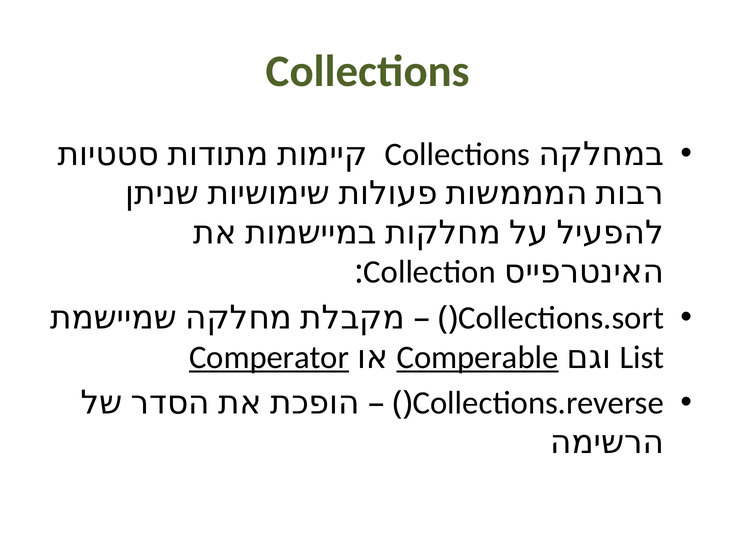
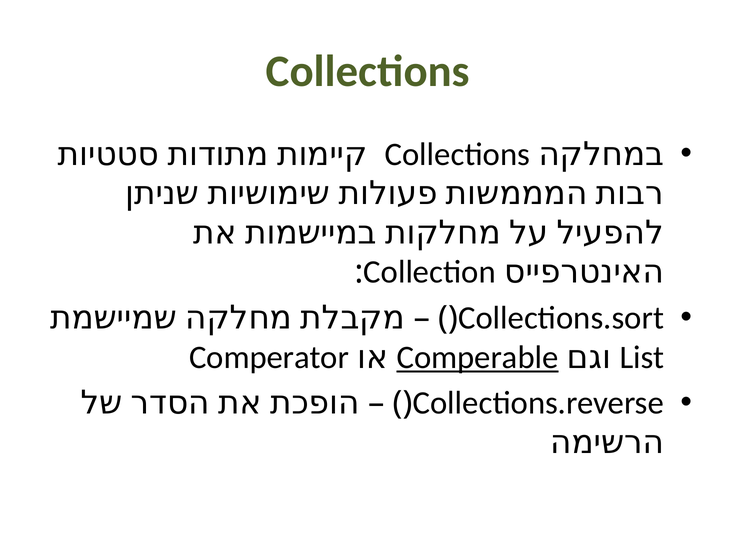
Comperator underline: present -> none
